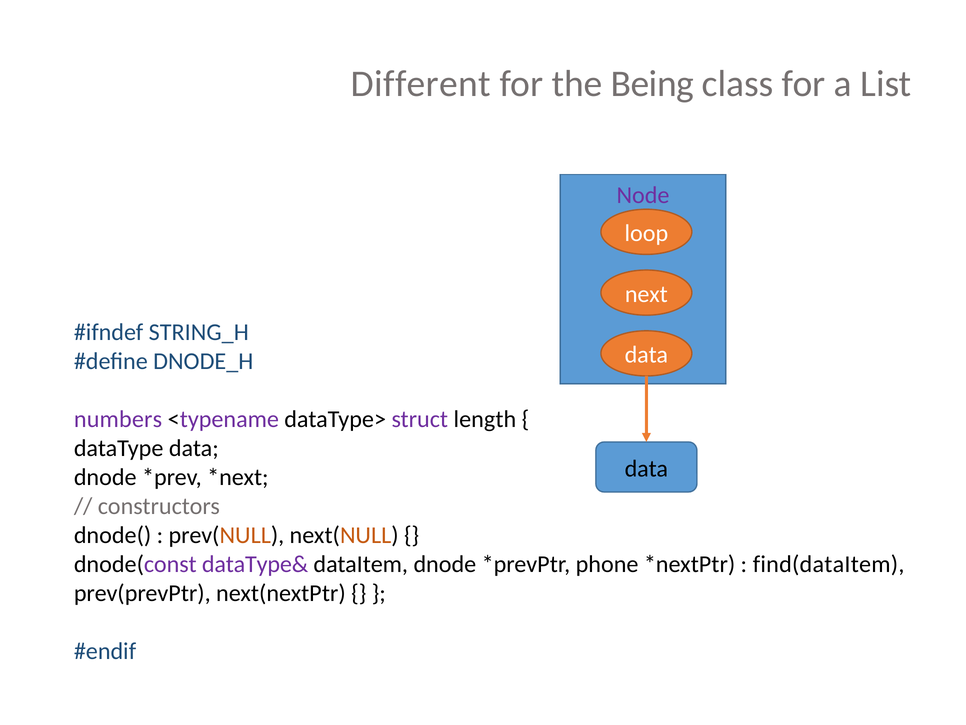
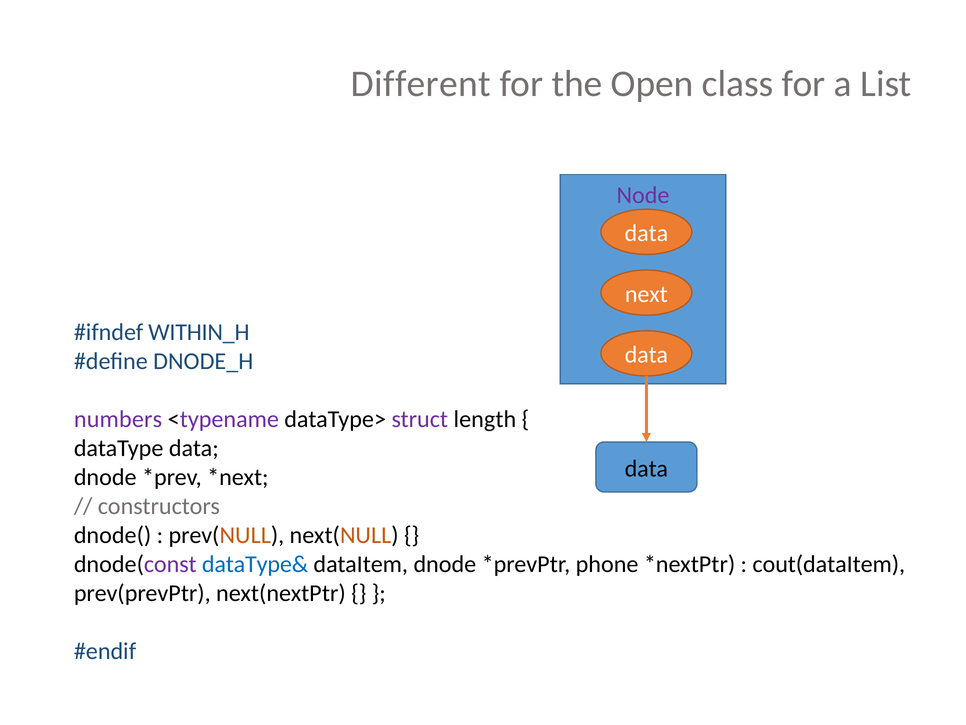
Being: Being -> Open
loop at (646, 233): loop -> data
STRING_H: STRING_H -> WITHIN_H
dataType& colour: purple -> blue
find(dataItem: find(dataItem -> cout(dataItem
